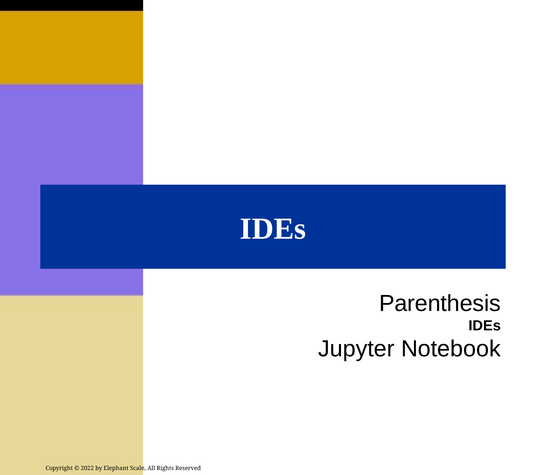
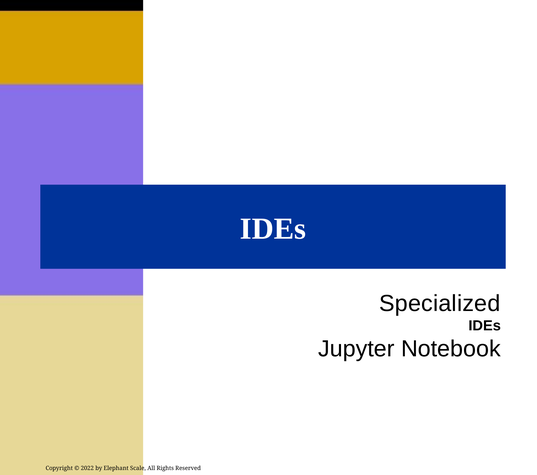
Parenthesis: Parenthesis -> Specialized
